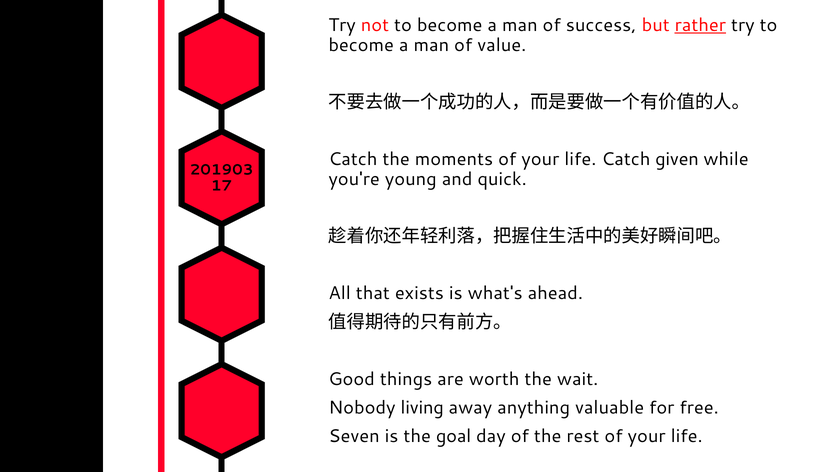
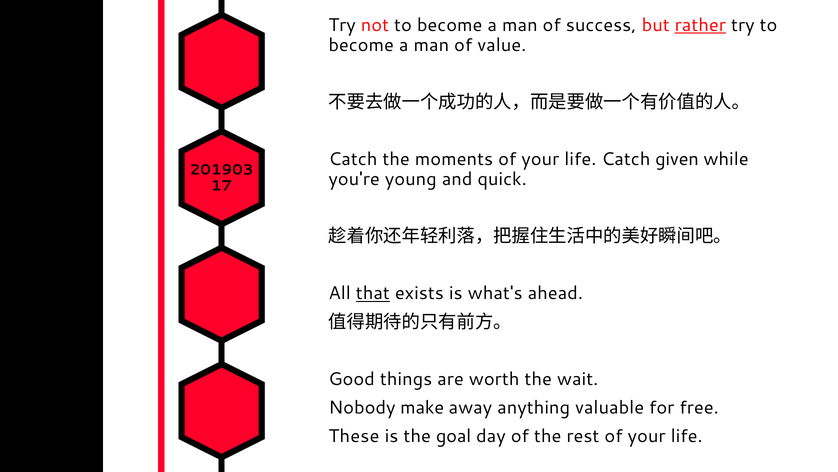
that underline: none -> present
living: living -> make
Seven: Seven -> These
